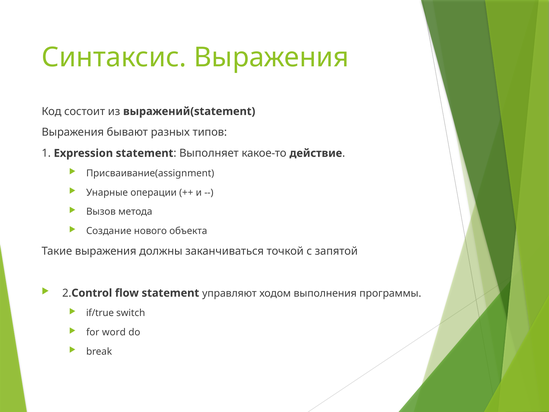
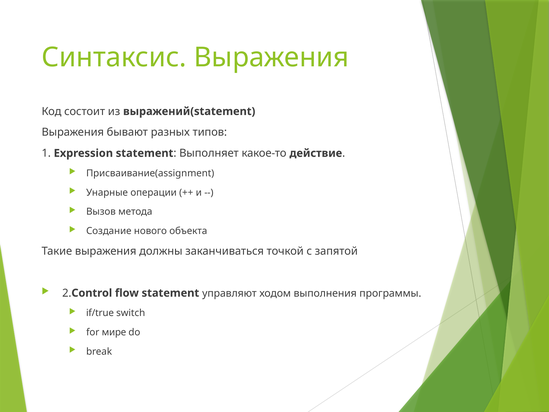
word: word -> мире
